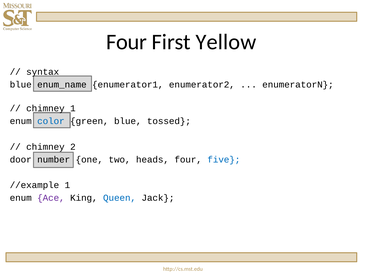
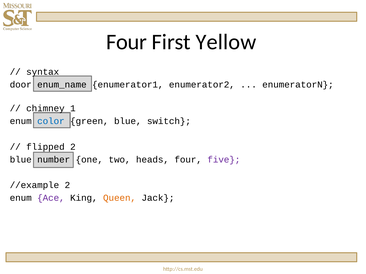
blue at (21, 85): blue -> door
tossed: tossed -> switch
chimney at (45, 147): chimney -> flipped
door at (21, 160): door -> blue
five colour: blue -> purple
//example 1: 1 -> 2
Queen colour: blue -> orange
